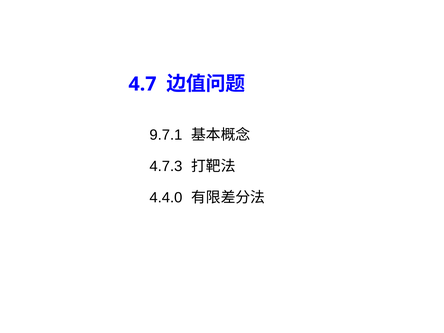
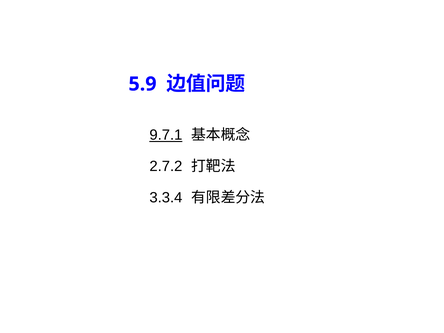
4.7: 4.7 -> 5.9
9.7.1 underline: none -> present
4.7.3: 4.7.3 -> 2.7.2
4.4.0: 4.4.0 -> 3.3.4
